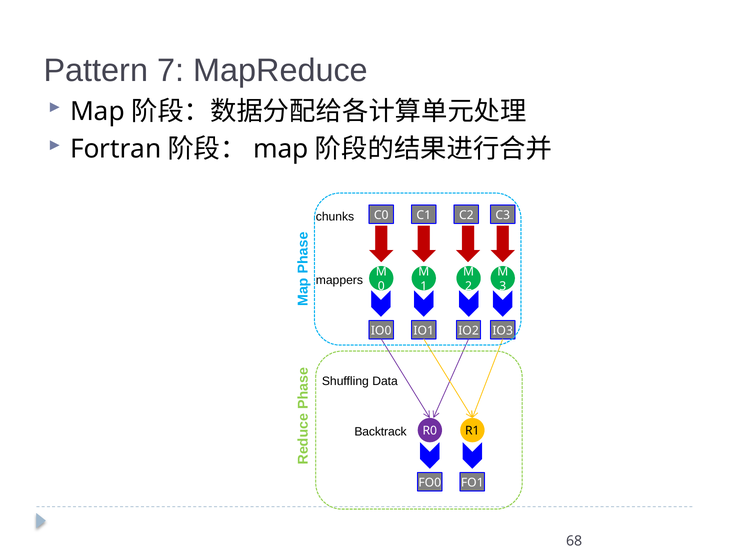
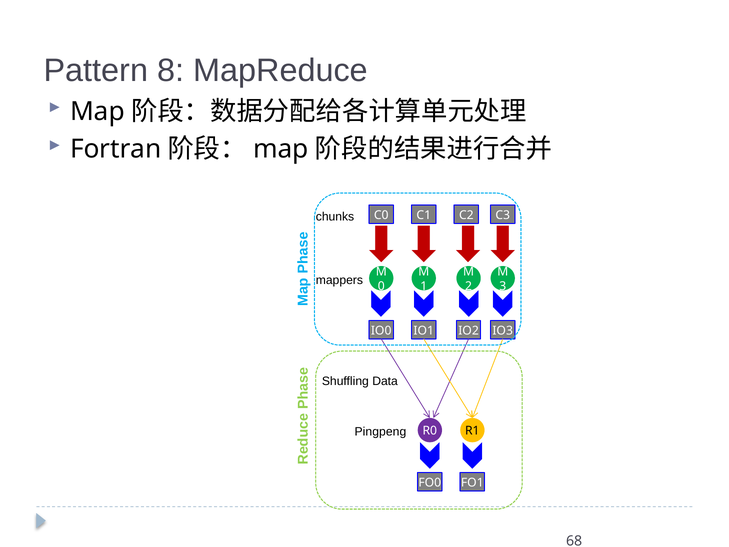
7: 7 -> 8
Backtrack: Backtrack -> Pingpeng
